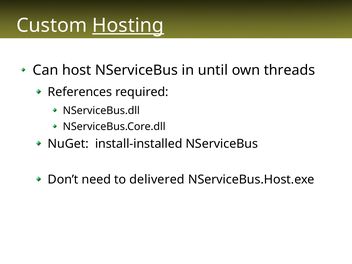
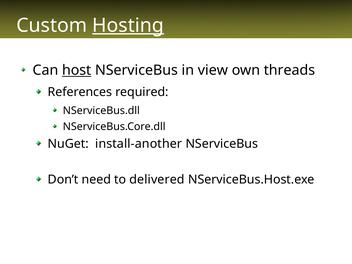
host underline: none -> present
until: until -> view
install-installed: install-installed -> install-another
